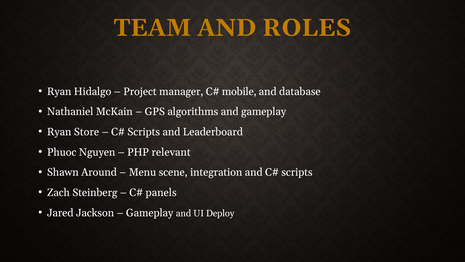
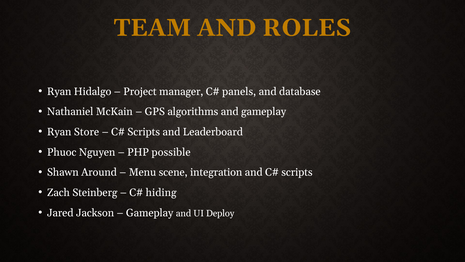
mobile: mobile -> panels
relevant: relevant -> possible
panels: panels -> hiding
